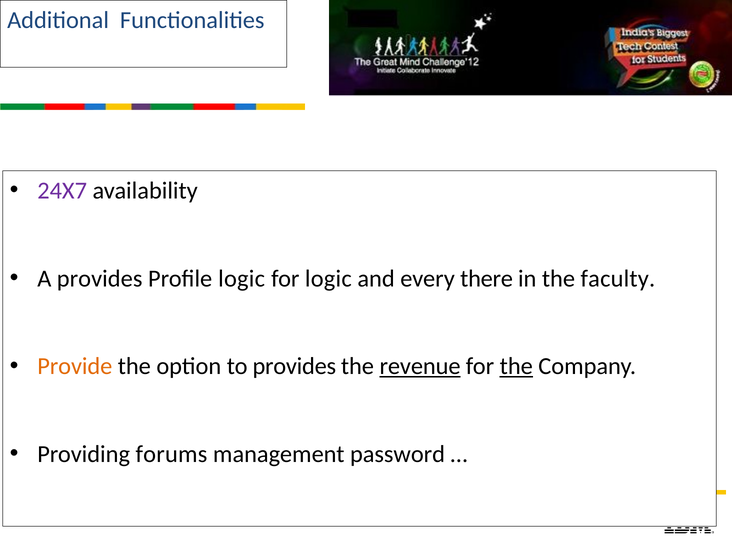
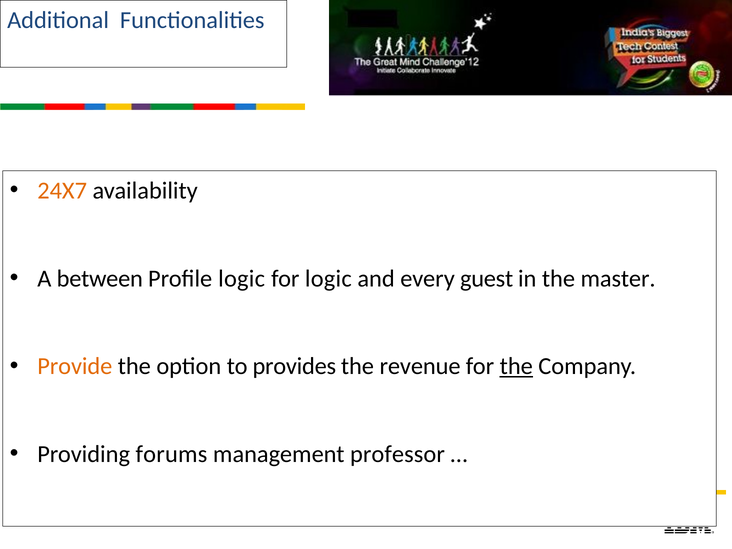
24X7 colour: purple -> orange
A provides: provides -> between
there: there -> guest
faculty: faculty -> master
revenue underline: present -> none
password: password -> professor
